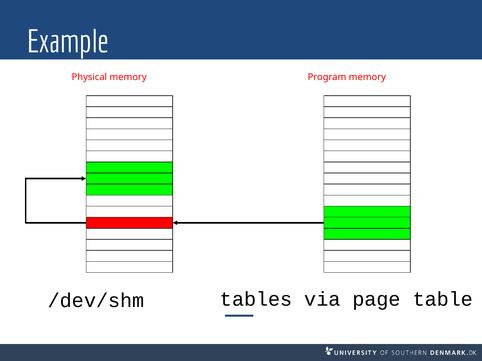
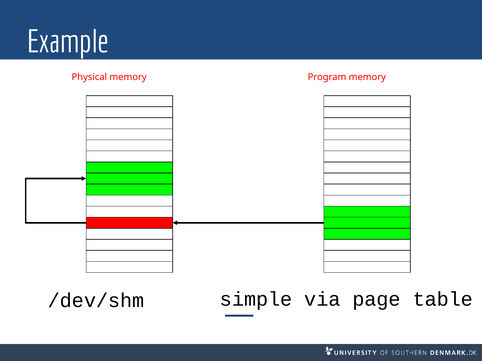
tables: tables -> simple
